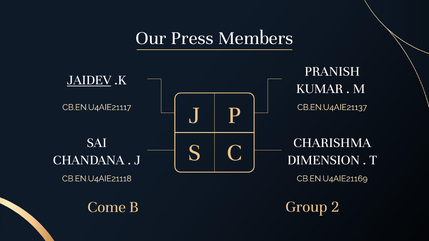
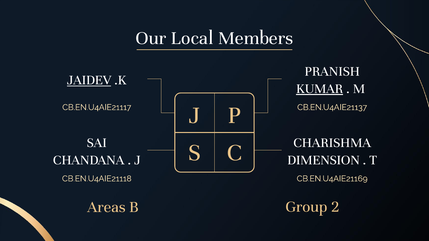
Press: Press -> Local
KUMAR underline: none -> present
Come: Come -> Areas
